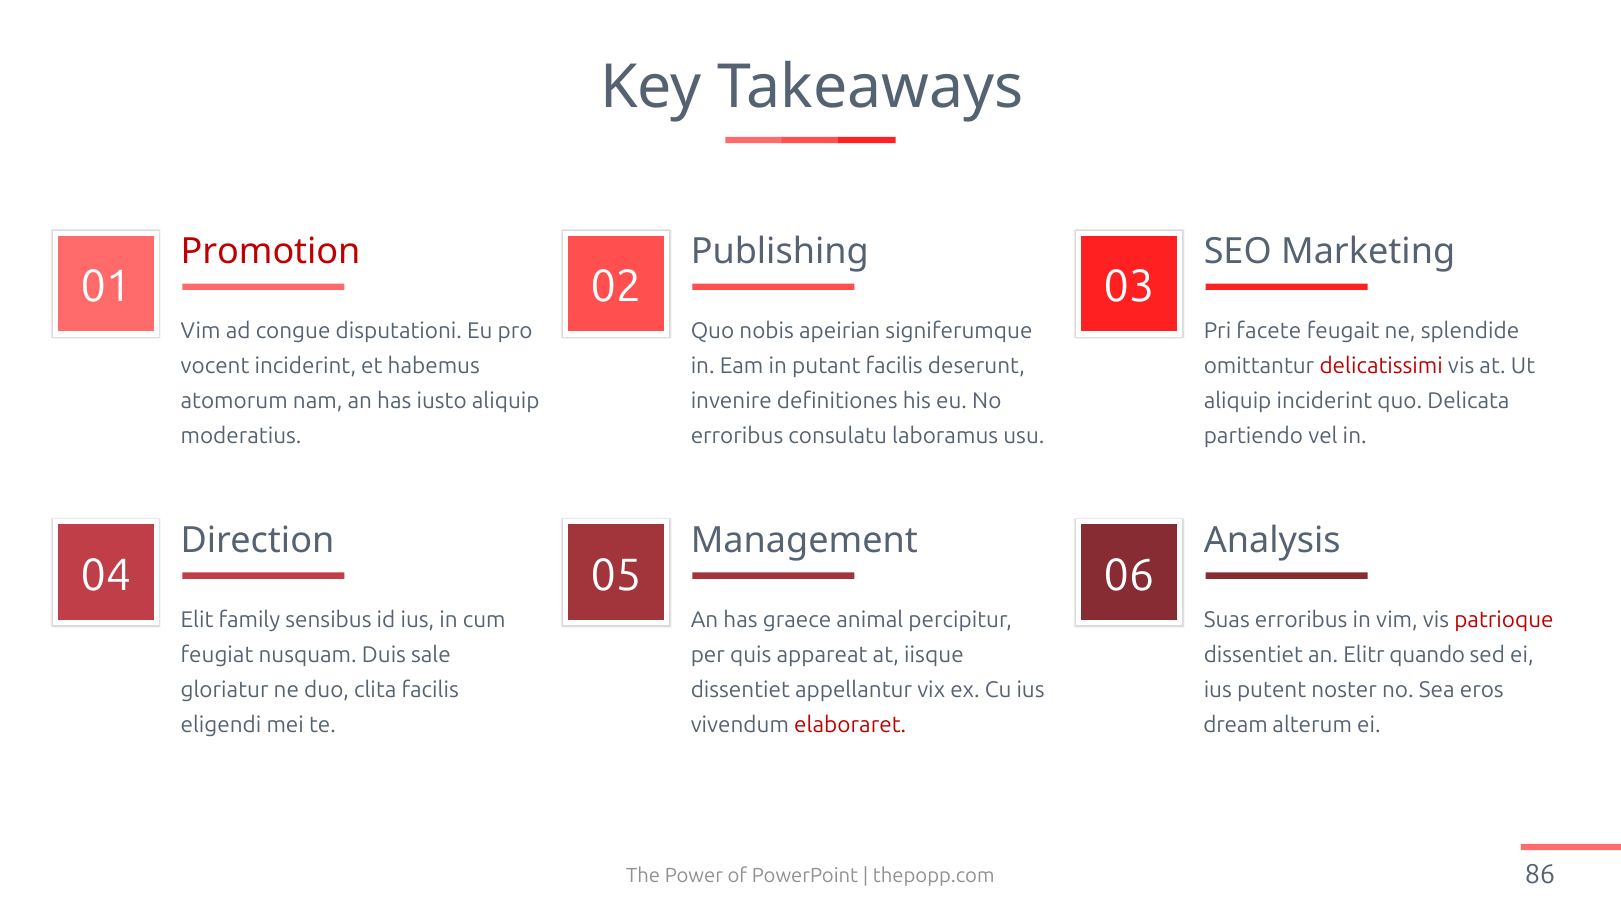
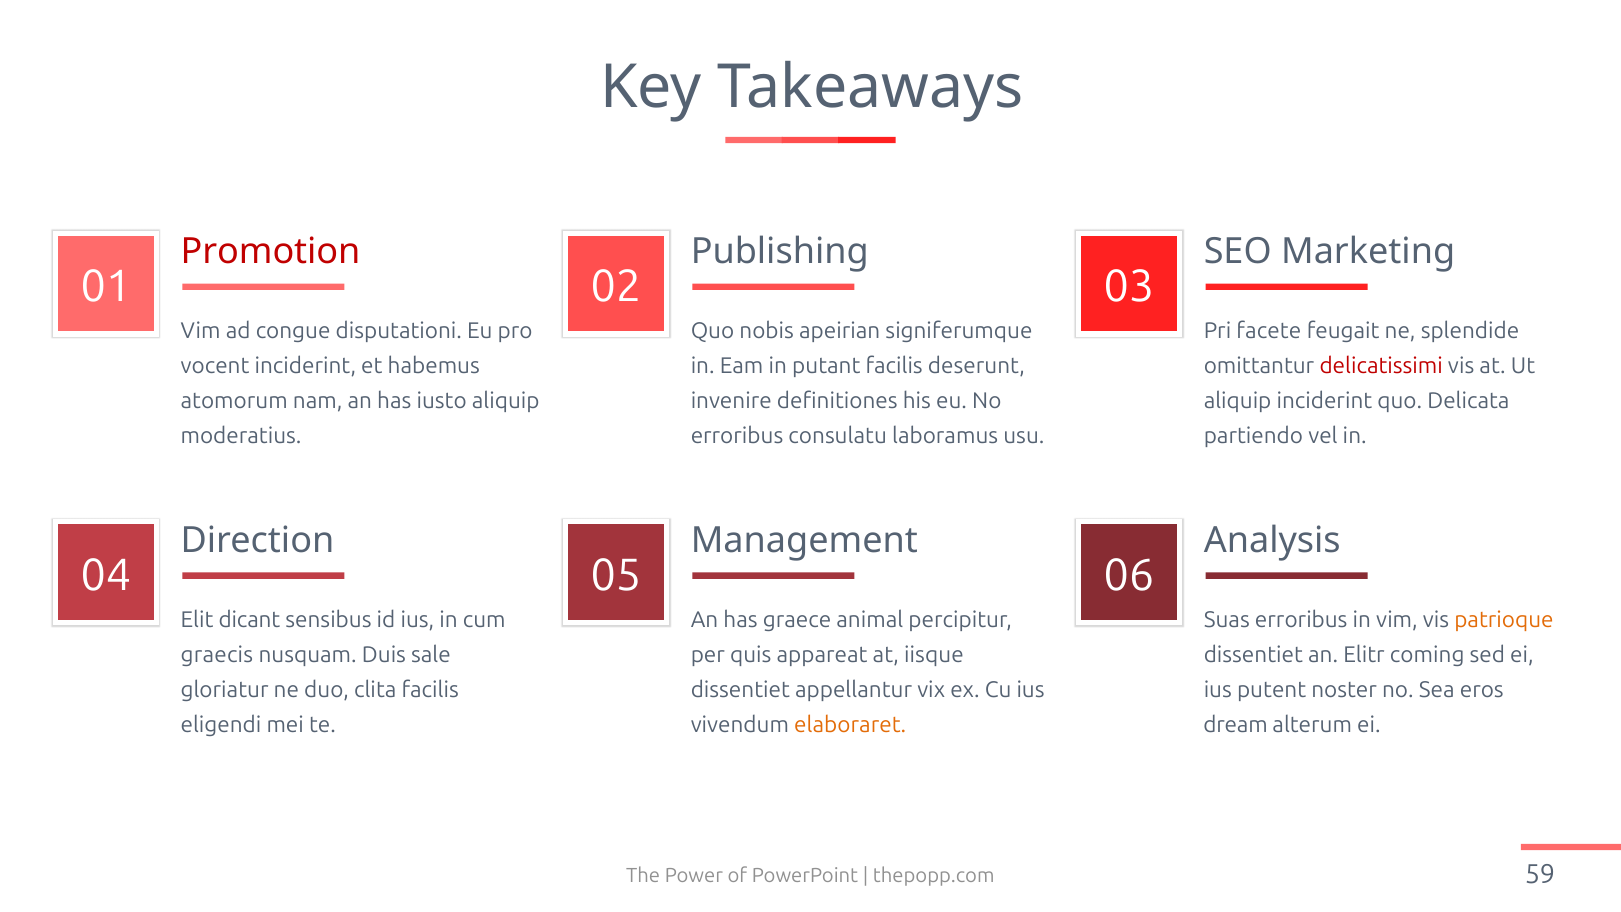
family: family -> dicant
patrioque colour: red -> orange
feugiat: feugiat -> graecis
quando: quando -> coming
elaboraret colour: red -> orange
86: 86 -> 59
